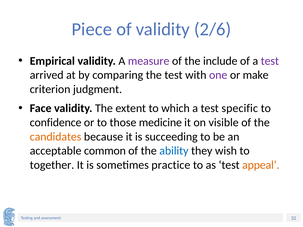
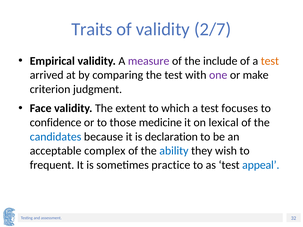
Piece: Piece -> Traits
2/6: 2/6 -> 2/7
test at (270, 61) colour: purple -> orange
specific: specific -> focuses
visible: visible -> lexical
candidates colour: orange -> blue
succeeding: succeeding -> declaration
common: common -> complex
together: together -> frequent
appeal colour: orange -> blue
